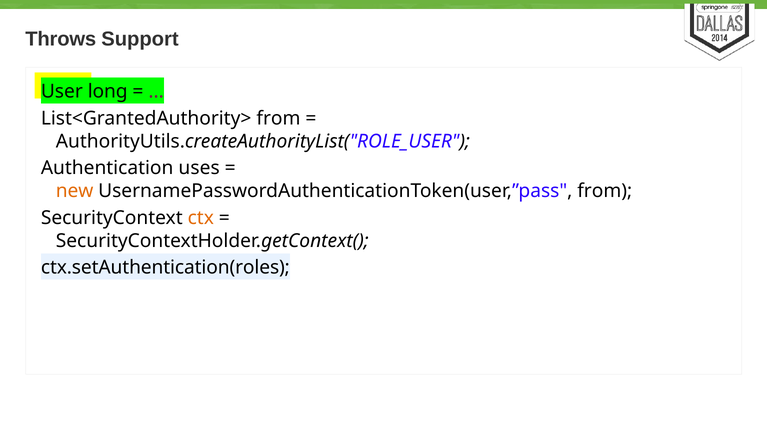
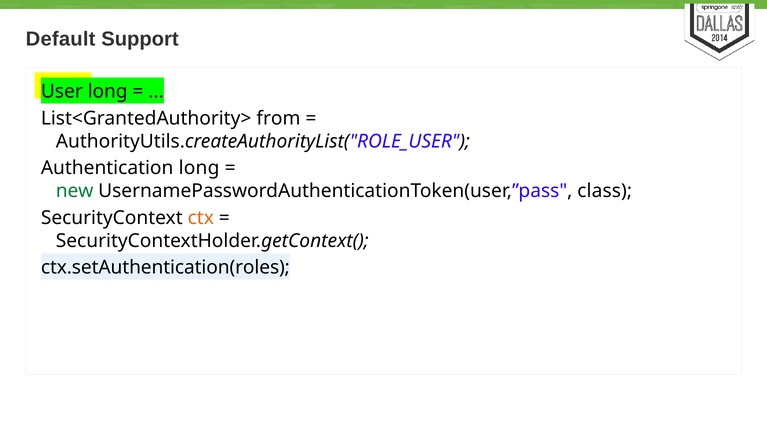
Throws: Throws -> Default
Authentication uses: uses -> long
new colour: orange -> green
UsernamePasswordAuthenticationToken(user,”pass from: from -> class
